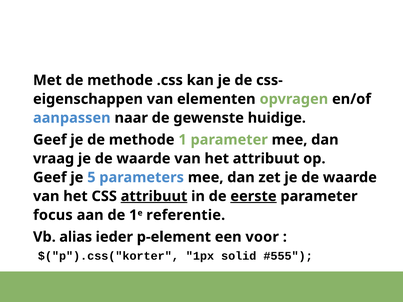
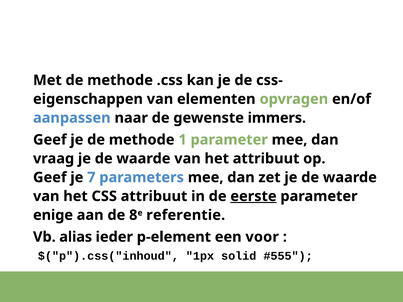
huidige: huidige -> immers
5: 5 -> 7
attribuut at (154, 196) underline: present -> none
focus: focus -> enige
de 1: 1 -> 8
$("p").css("korter: $("p").css("korter -> $("p").css("inhoud
